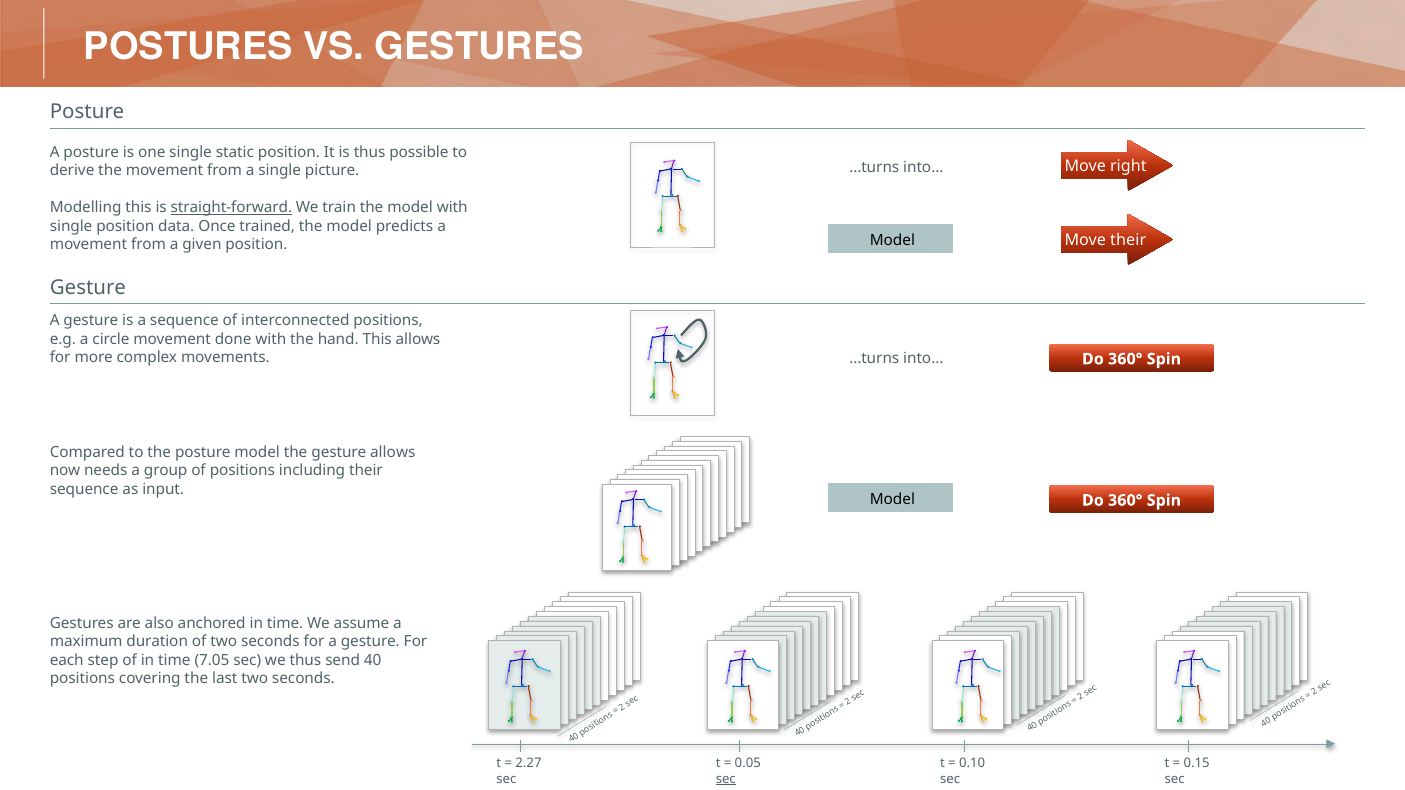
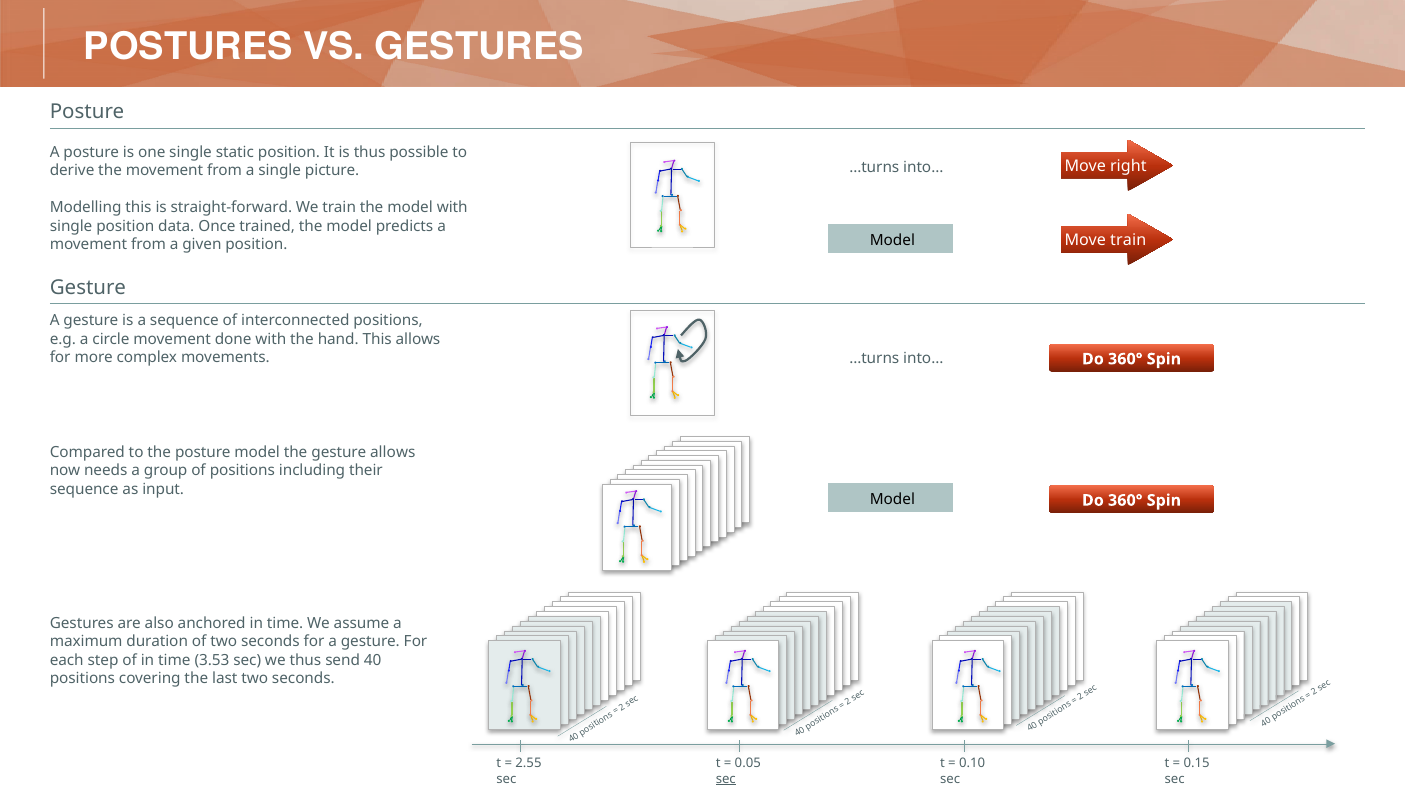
straight-forward underline: present -> none
Move their: their -> train
7.05: 7.05 -> 3.53
2.27: 2.27 -> 2.55
